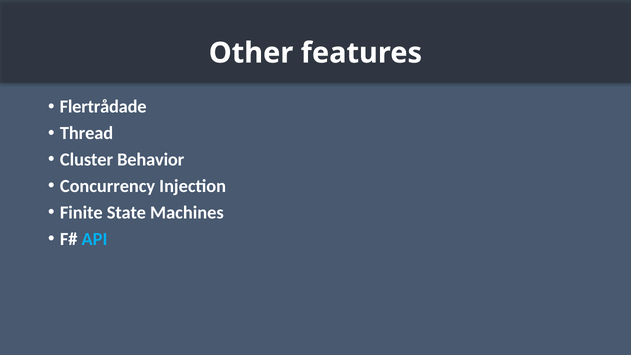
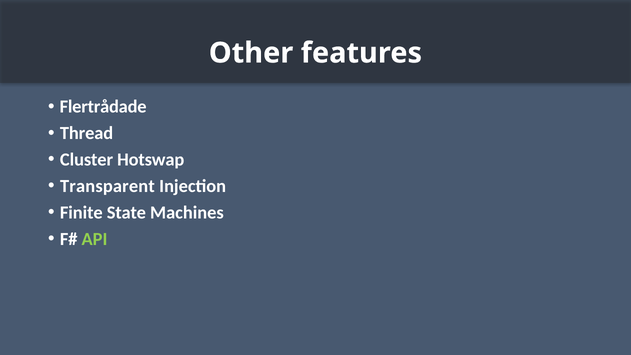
Behavior: Behavior -> Hotswap
Concurrency: Concurrency -> Transparent
API colour: light blue -> light green
